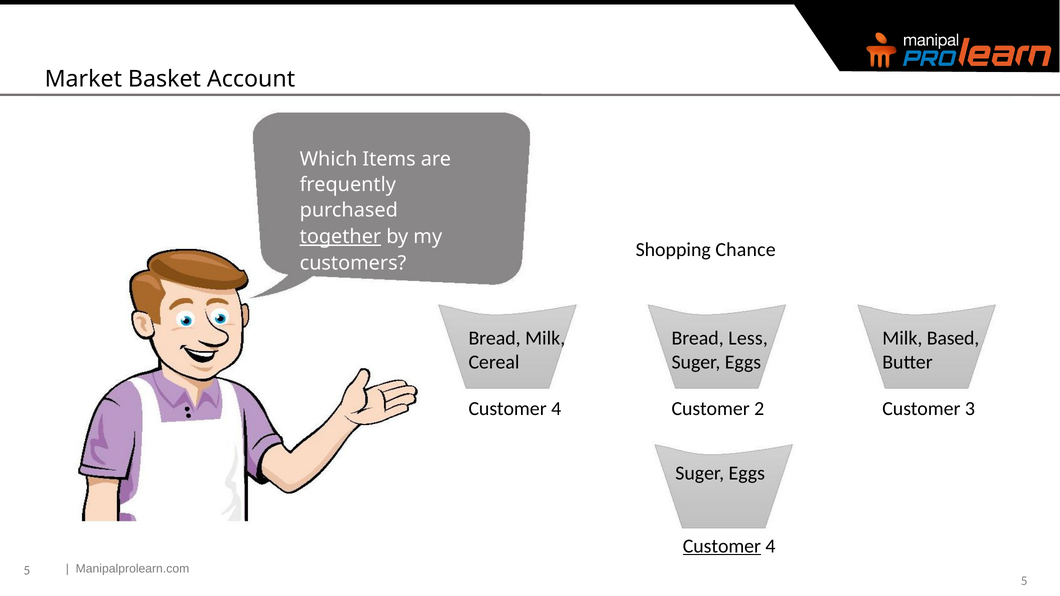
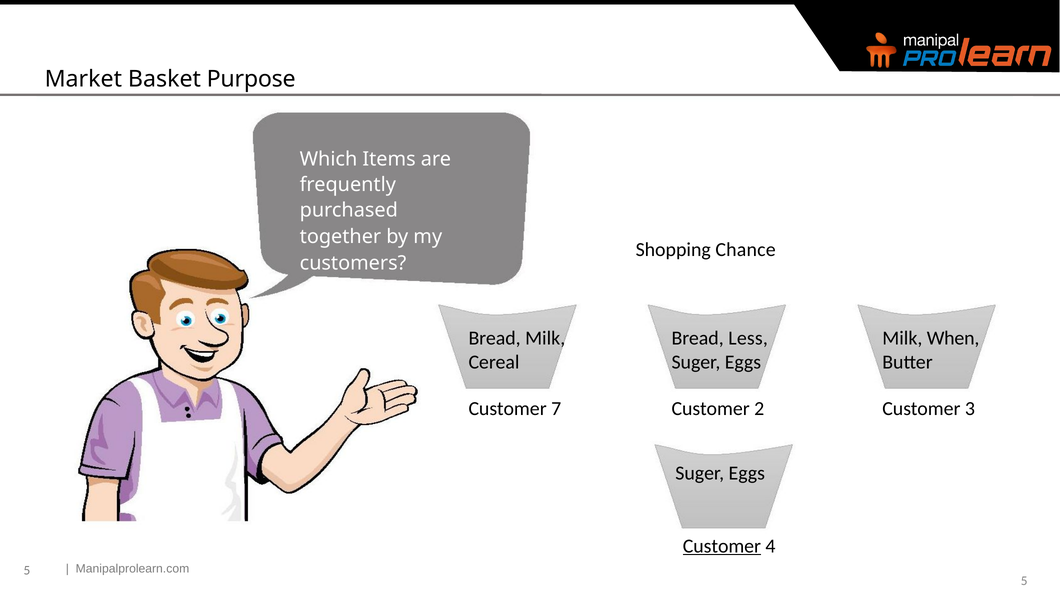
Account: Account -> Purpose
together underline: present -> none
Based: Based -> When
4 at (556, 409): 4 -> 7
